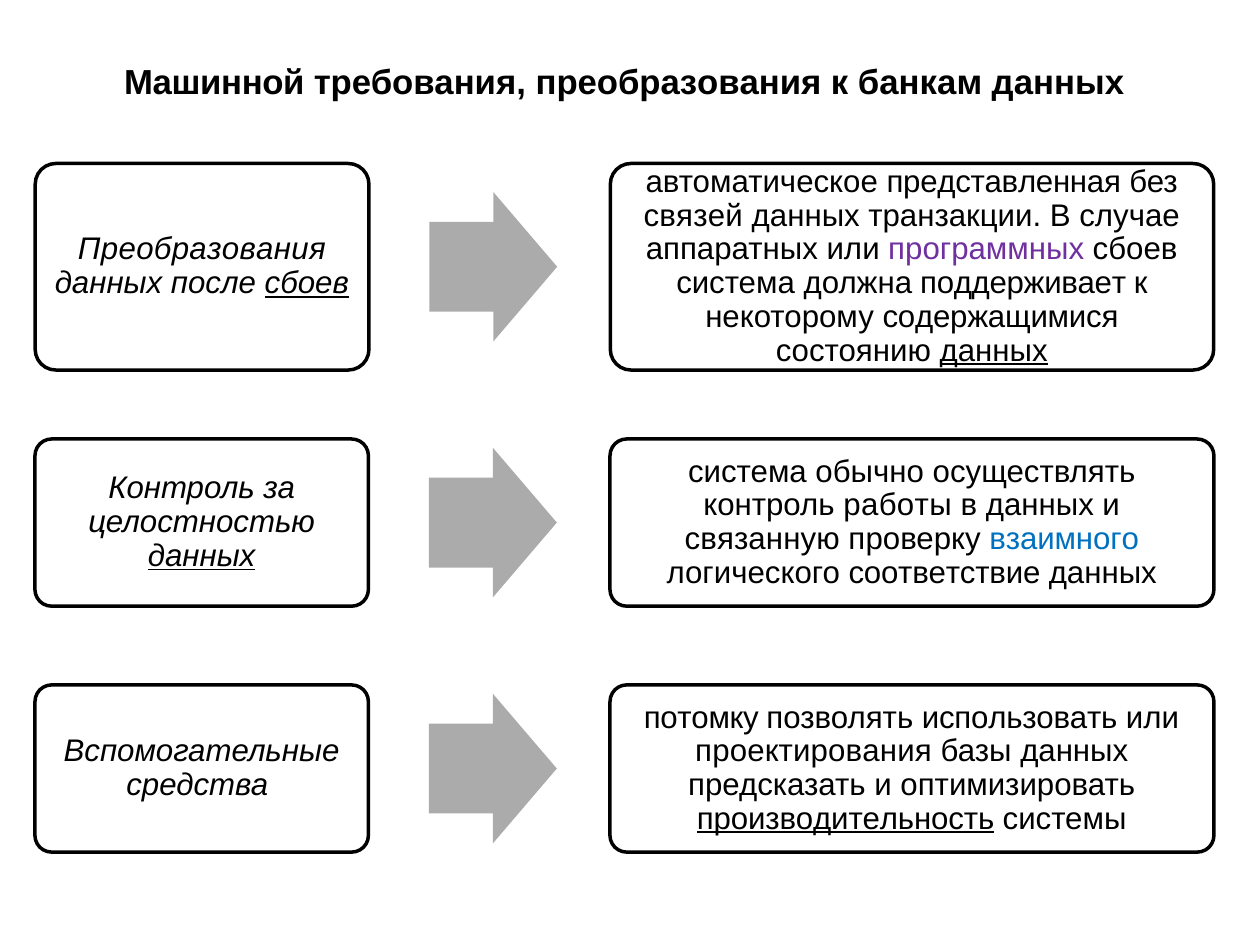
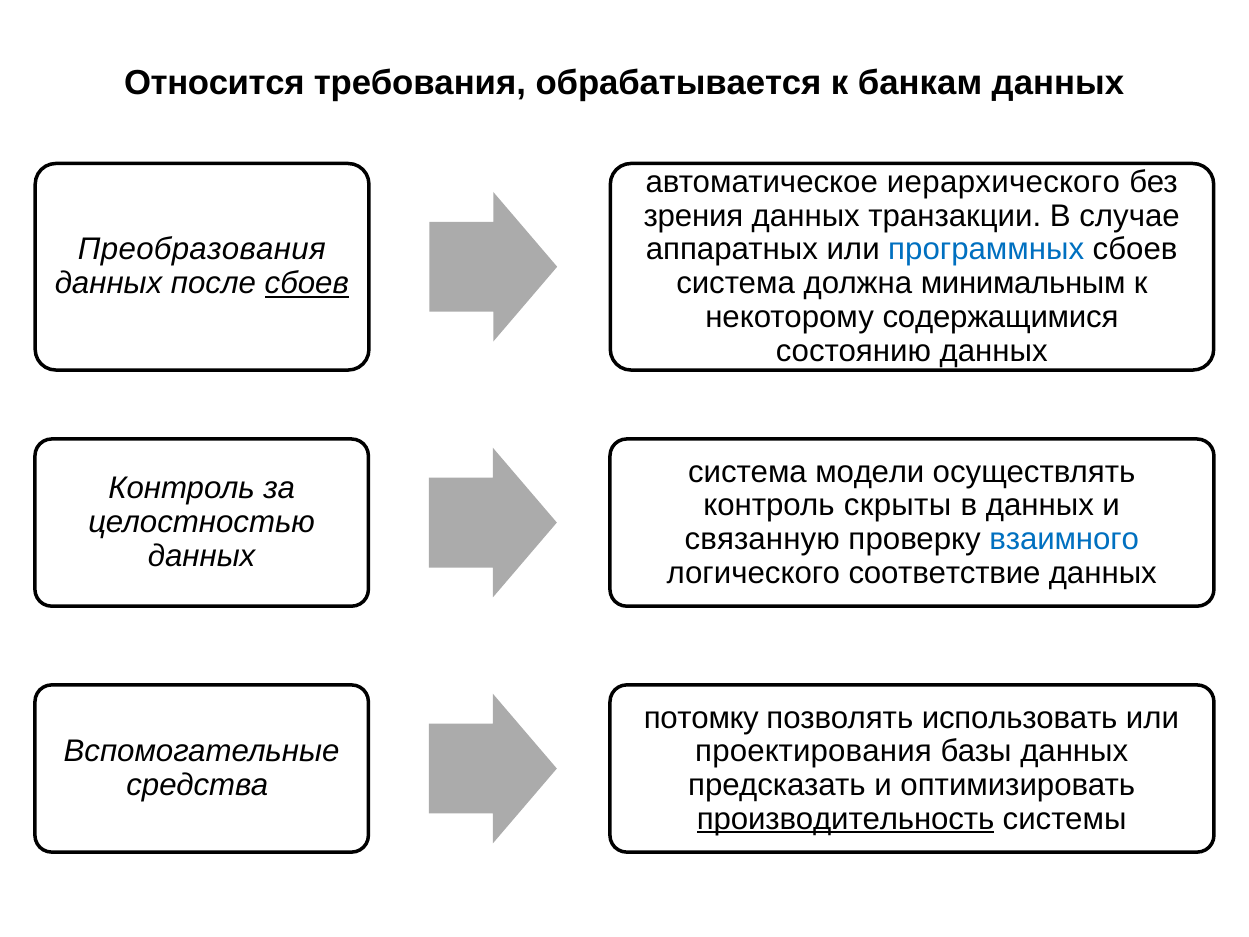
Машинной: Машинной -> Относится
требования преобразования: преобразования -> обрабатывается
представленная: представленная -> иерархического
связей: связей -> зрения
программных colour: purple -> blue
поддерживает: поддерживает -> минимальным
данных at (994, 351) underline: present -> none
обычно: обычно -> модели
работы: работы -> скрыты
данных at (202, 556) underline: present -> none
